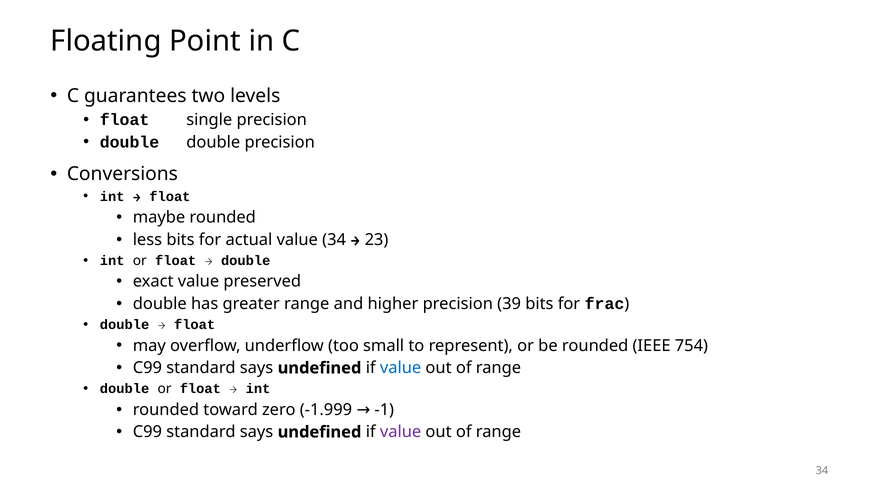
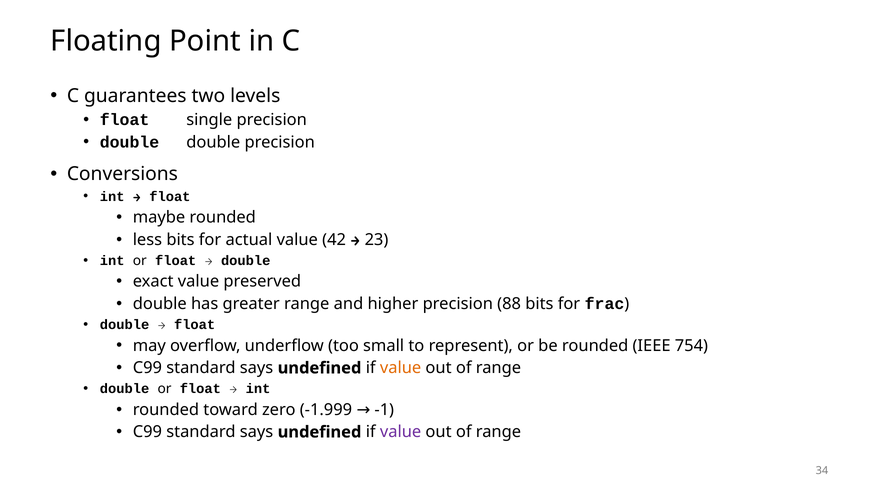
value 34: 34 -> 42
39: 39 -> 88
value at (401, 368) colour: blue -> orange
